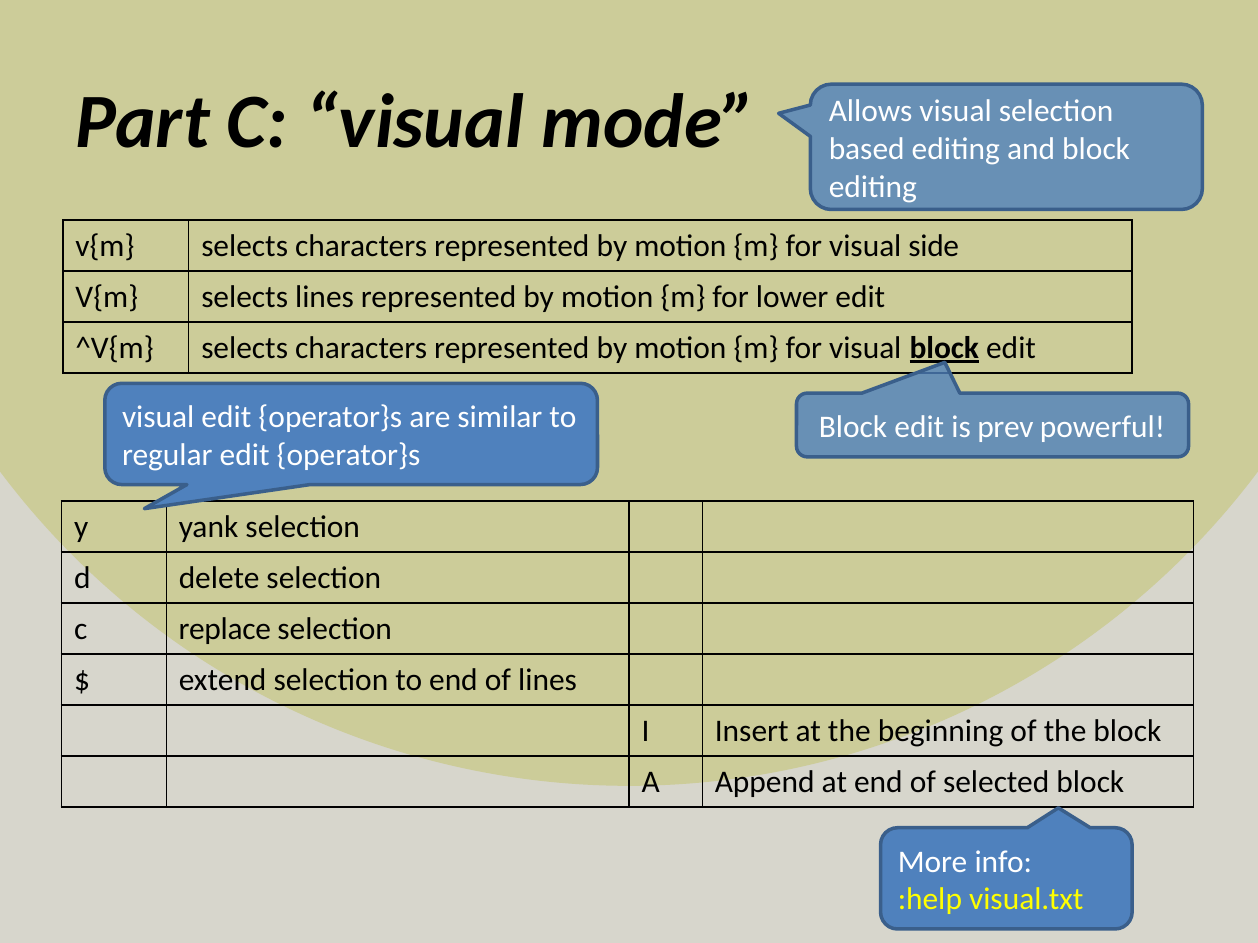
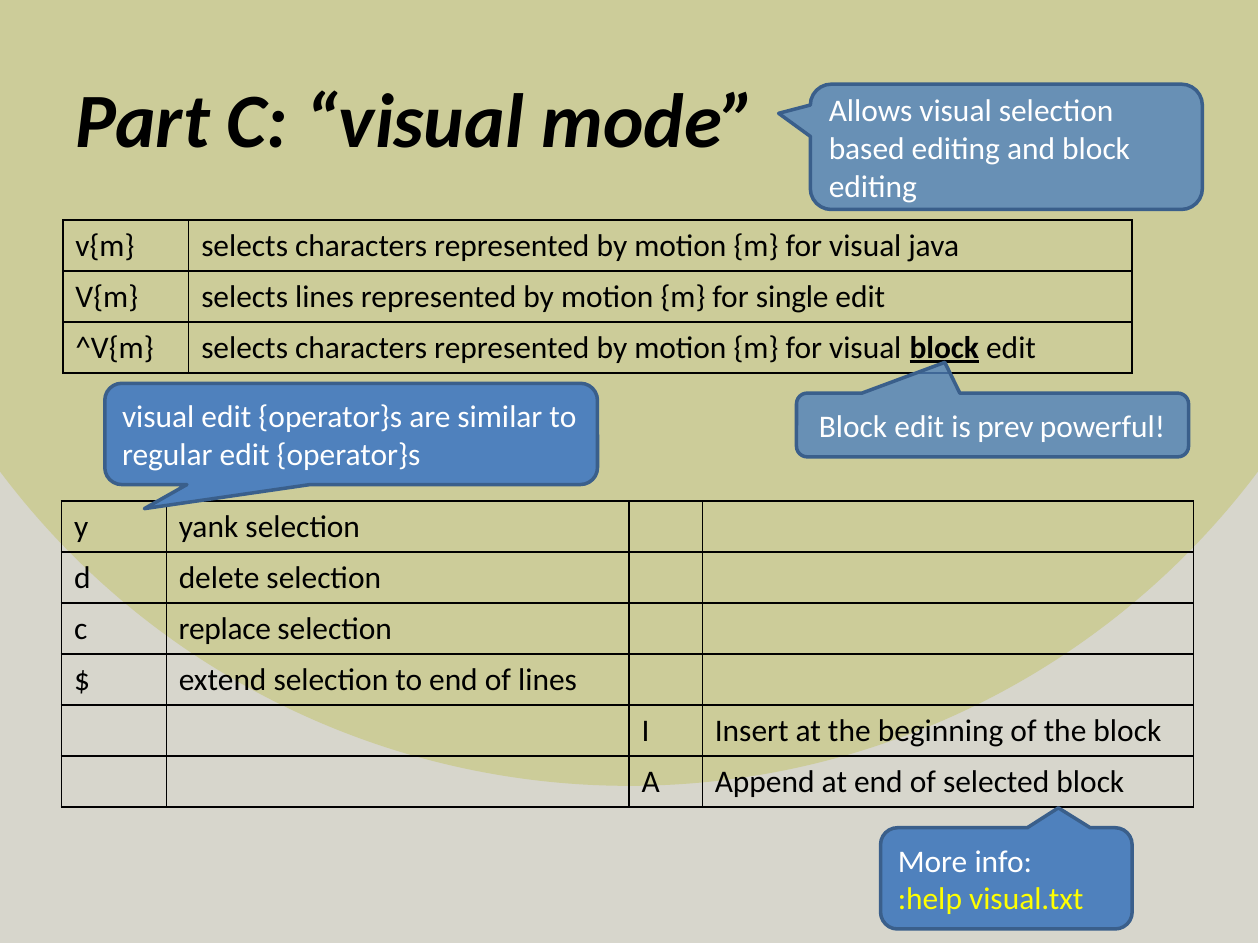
side: side -> java
lower: lower -> single
